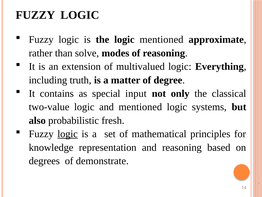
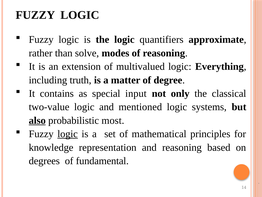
logic mentioned: mentioned -> quantifiers
also underline: none -> present
fresh: fresh -> most
demonstrate: demonstrate -> fundamental
